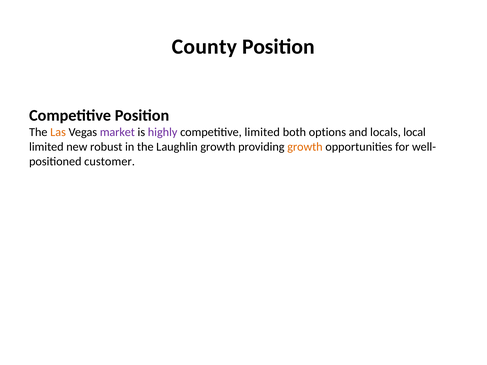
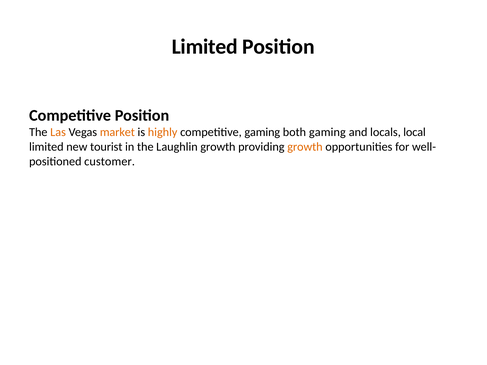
County at (204, 47): County -> Limited
market colour: purple -> orange
highly colour: purple -> orange
competitive limited: limited -> gaming
both options: options -> gaming
robust: robust -> tourist
